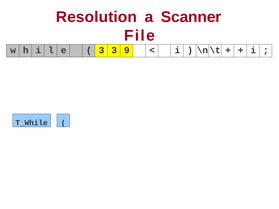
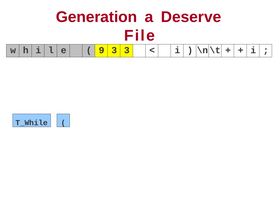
Resolution: Resolution -> Generation
Scanner: Scanner -> Deserve
3 at (102, 50): 3 -> 9
3 9: 9 -> 3
